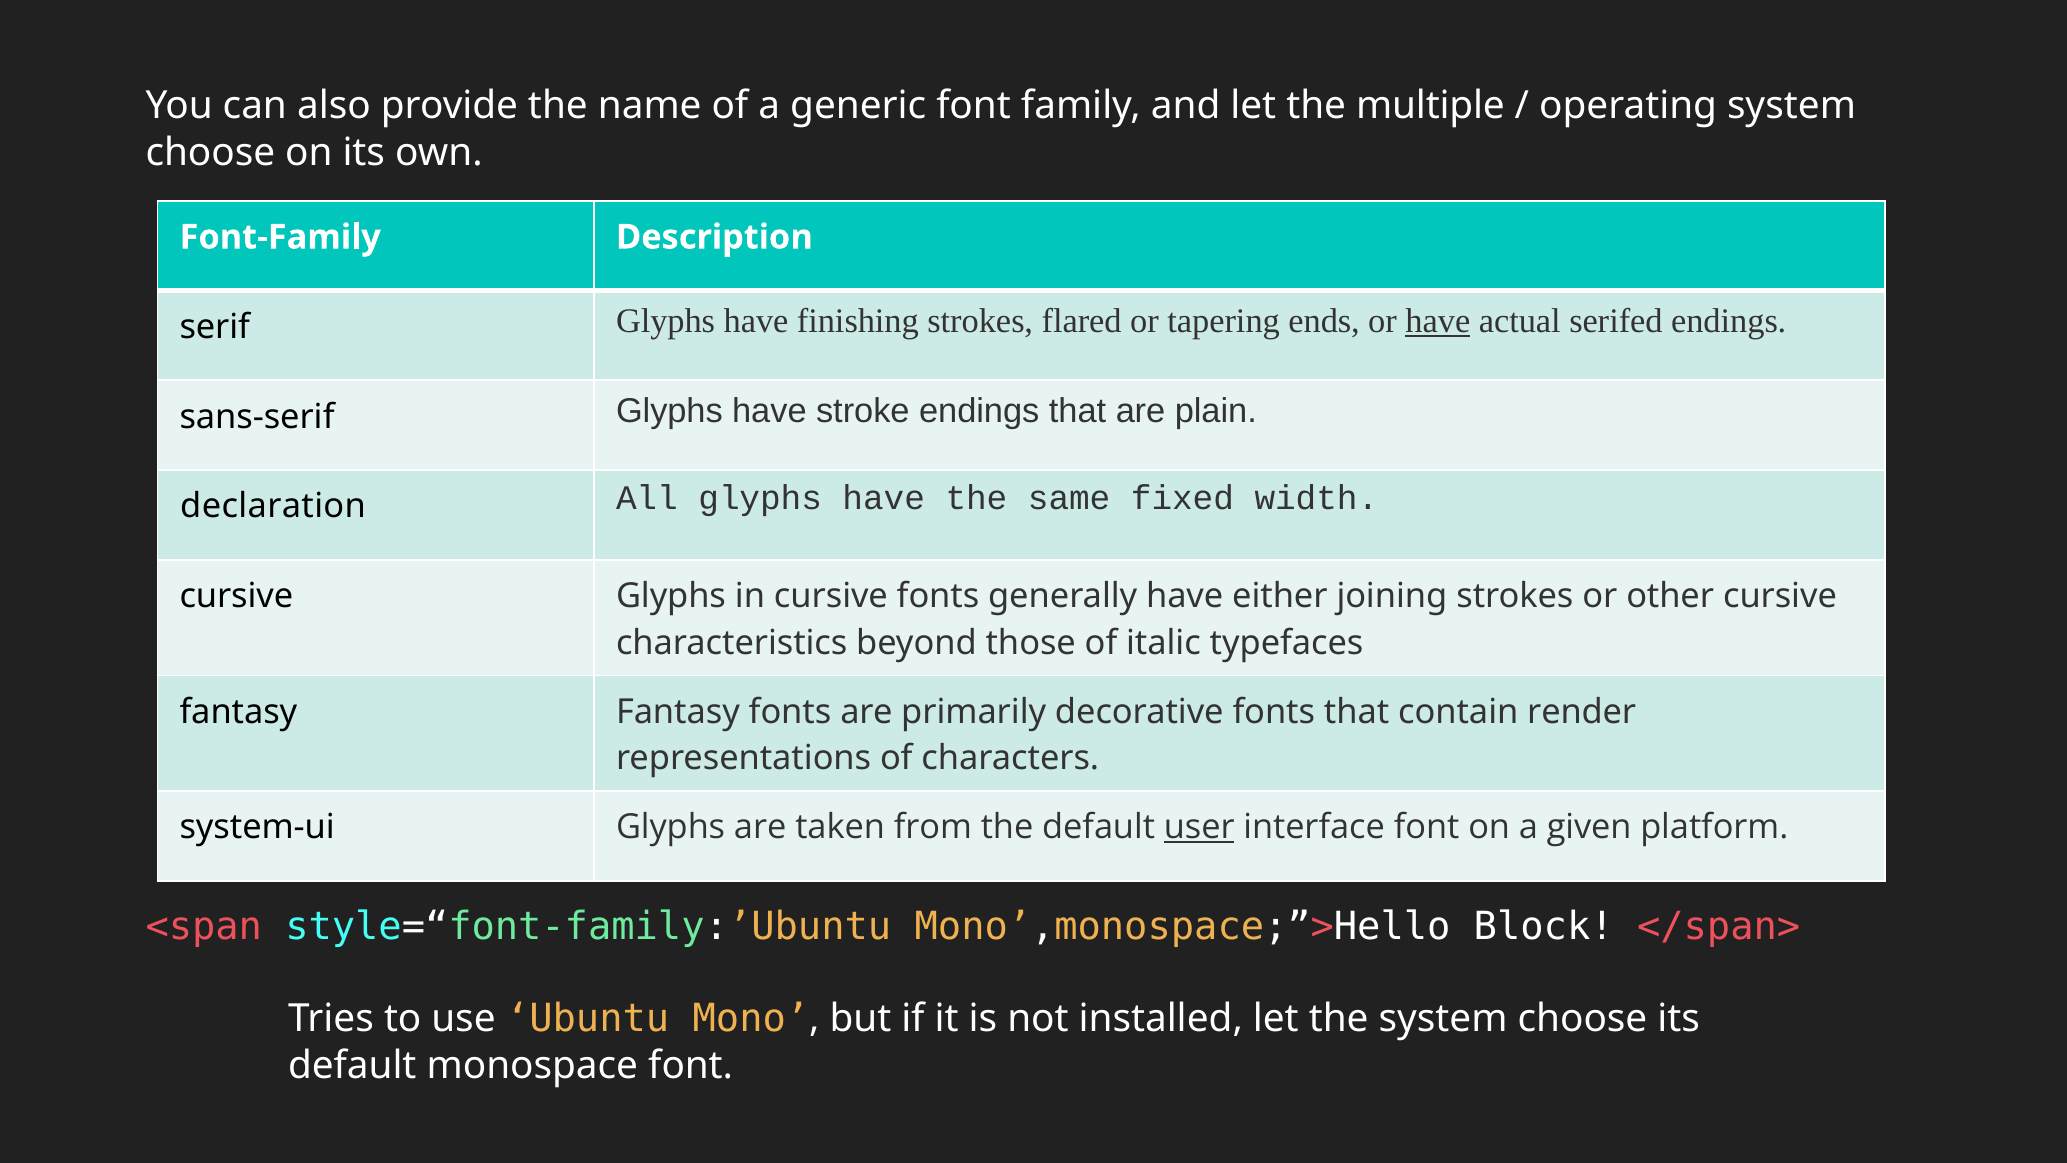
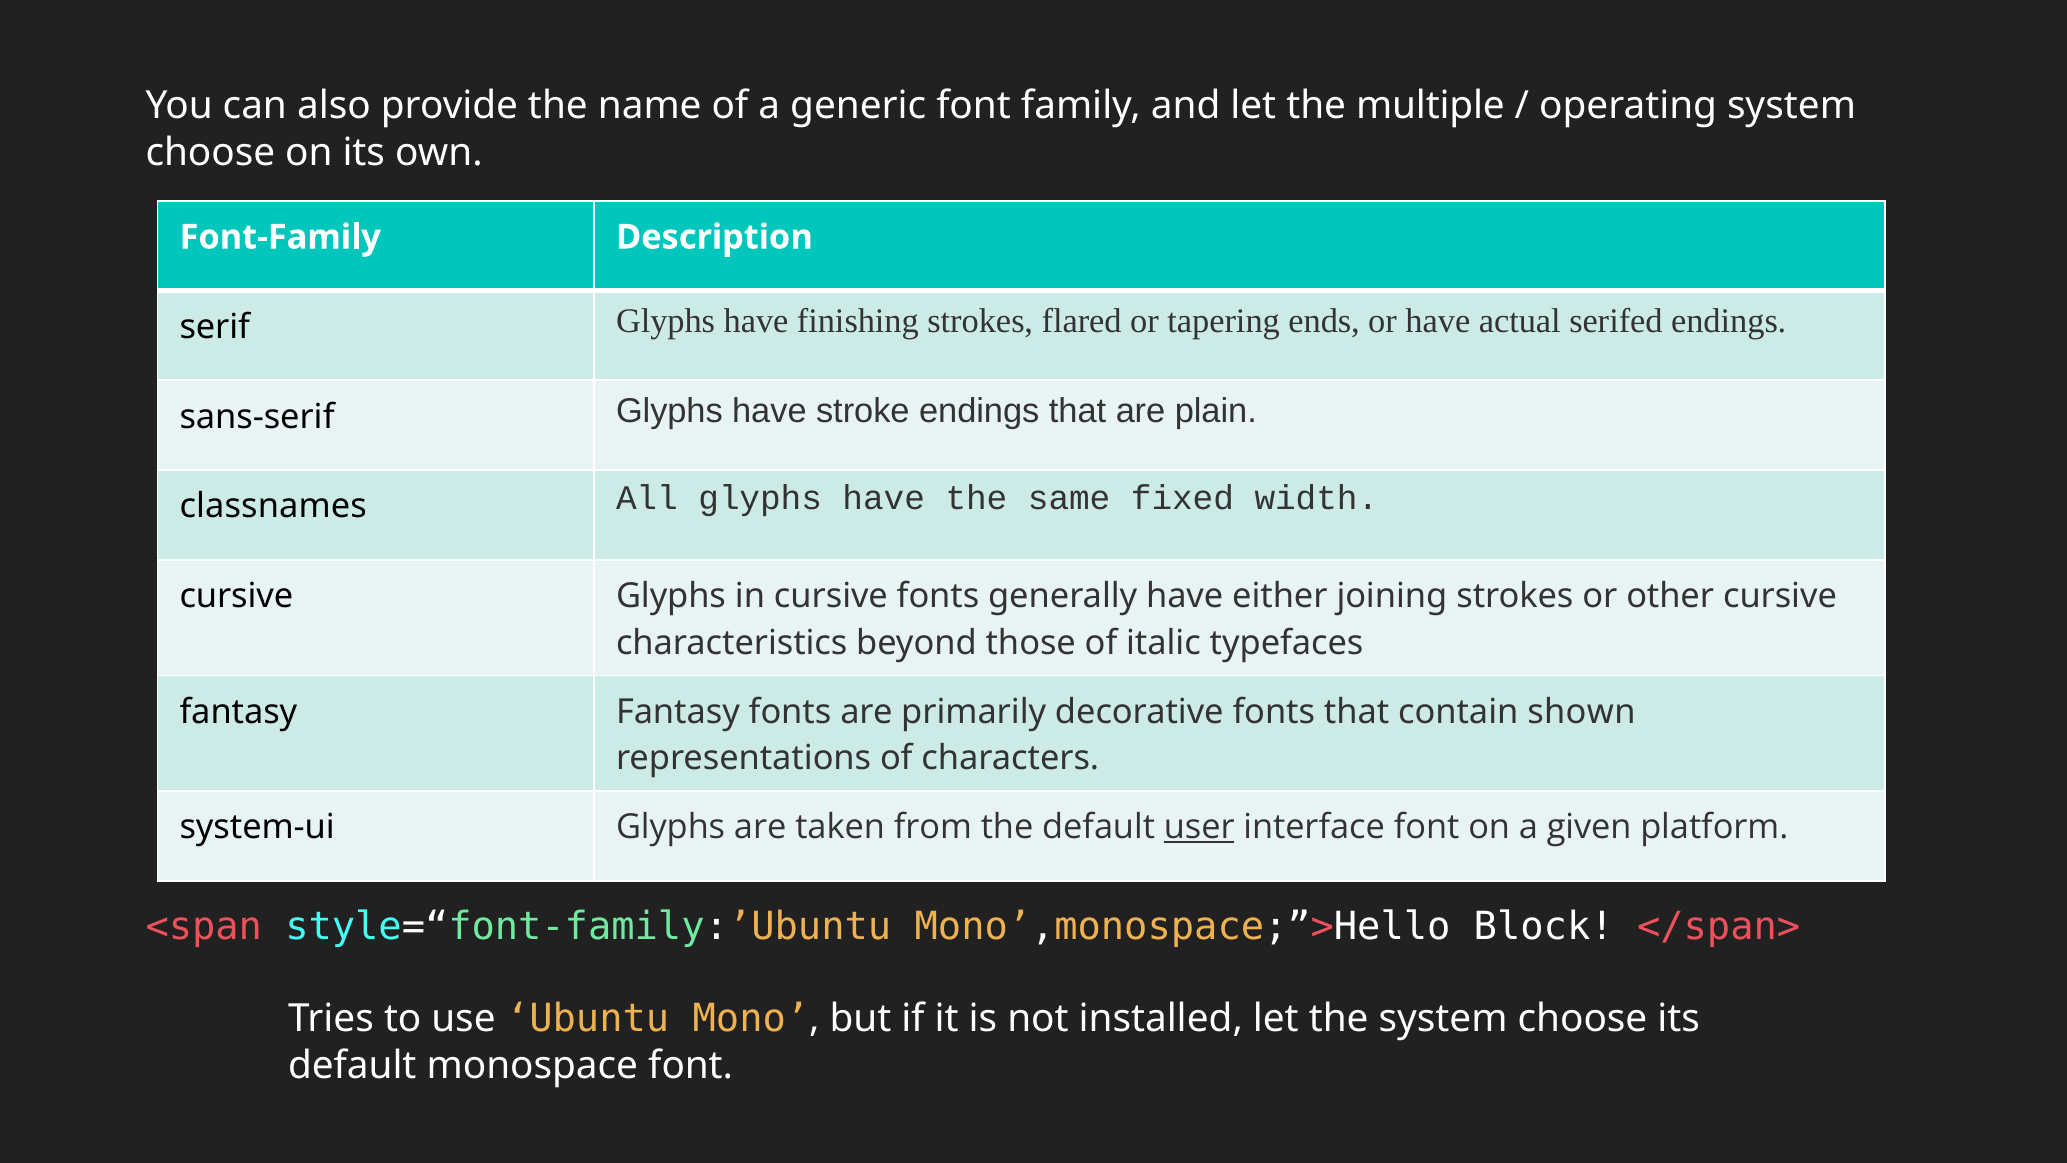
have at (1438, 321) underline: present -> none
declaration: declaration -> classnames
render: render -> shown
